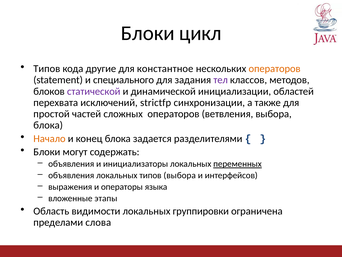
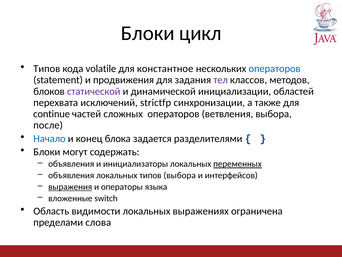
другие: другие -> volatile
операторов at (275, 69) colour: orange -> blue
специального: специального -> продвижения
простой: простой -> continue
блока at (48, 125): блока -> после
Начало colour: orange -> blue
выражения underline: none -> present
этапы: этапы -> switch
группировки: группировки -> выражениях
